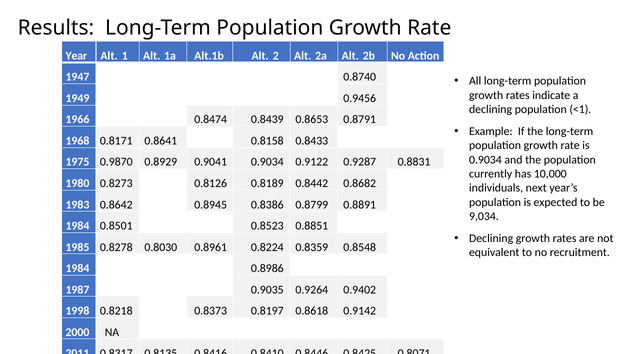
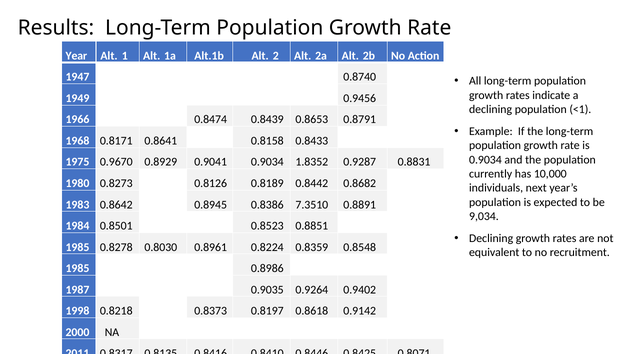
0.9870: 0.9870 -> 0.9670
0.9122: 0.9122 -> 1.8352
0.8799: 0.8799 -> 7.3510
1984 at (77, 268): 1984 -> 1985
